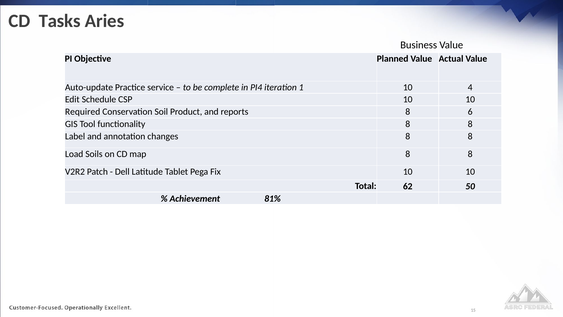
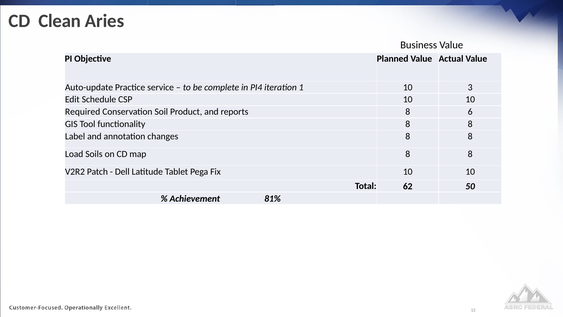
Tasks: Tasks -> Clean
4: 4 -> 3
